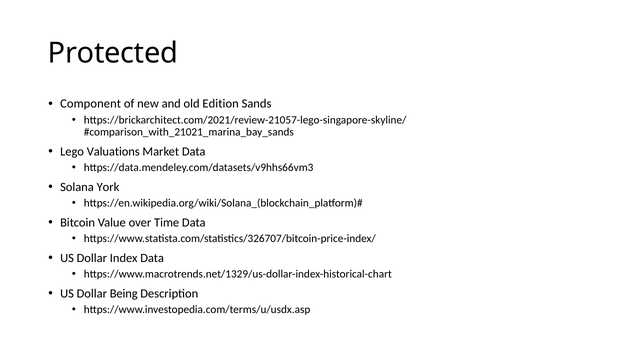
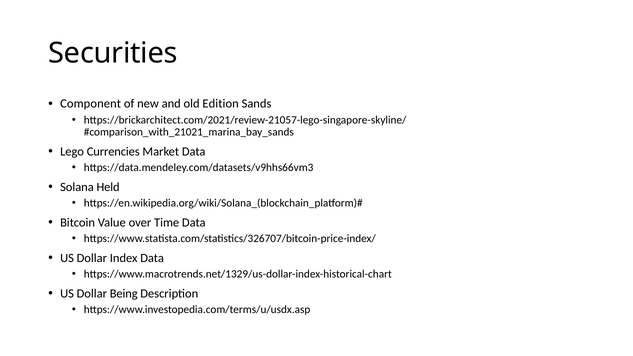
Protected: Protected -> Securities
Valuations: Valuations -> Currencies
York: York -> Held
